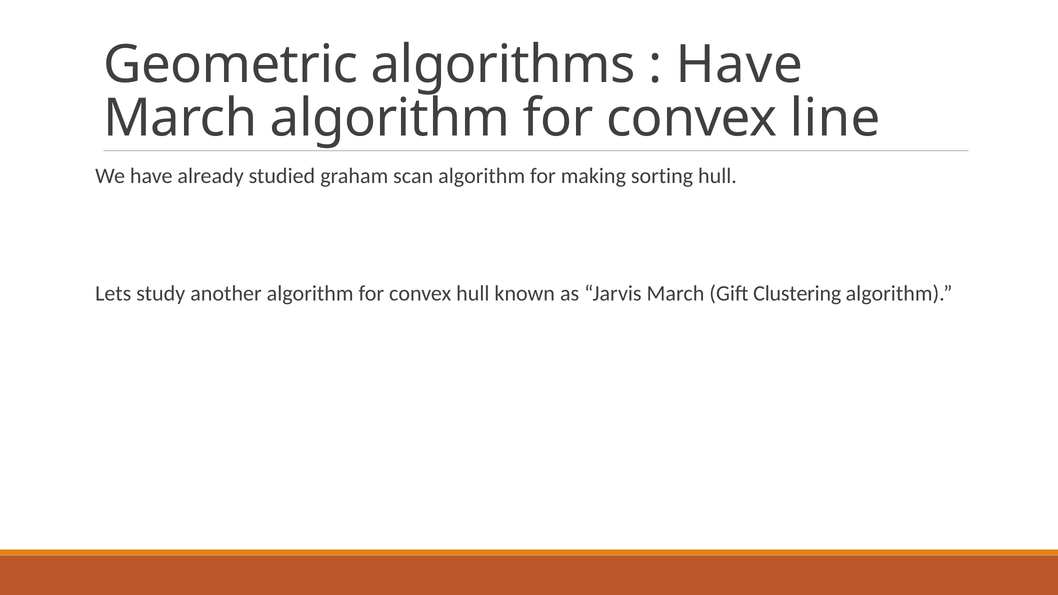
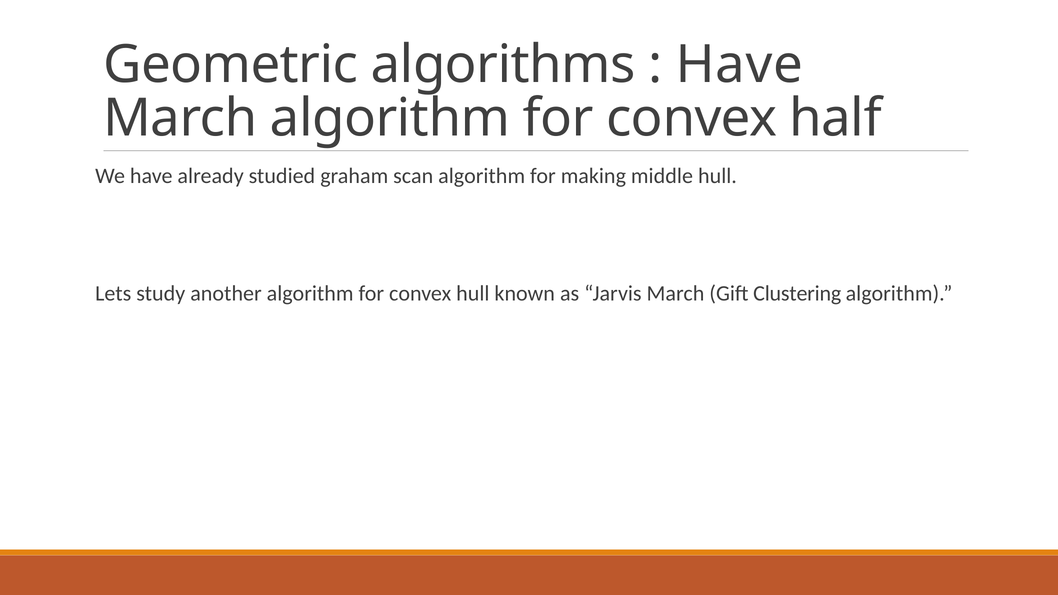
line: line -> half
sorting: sorting -> middle
